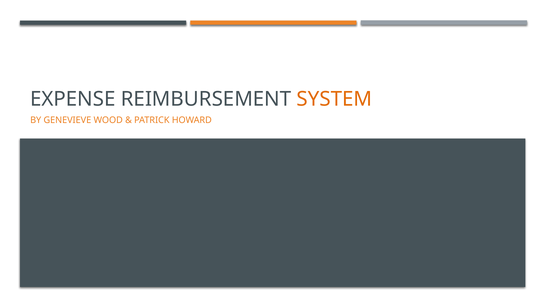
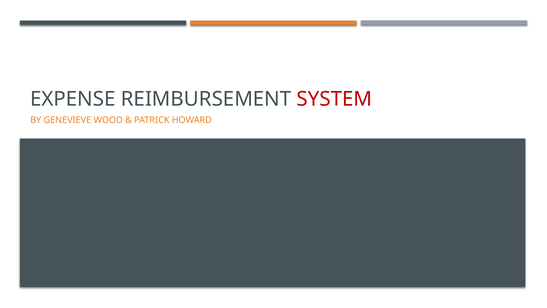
SYSTEM colour: orange -> red
